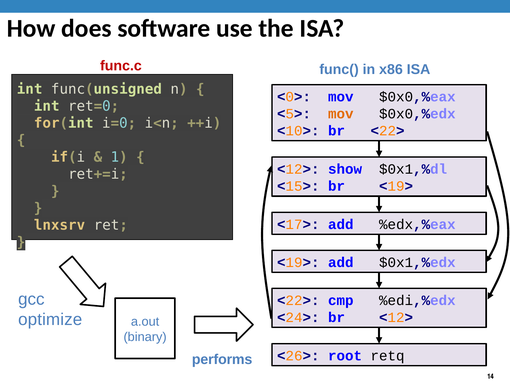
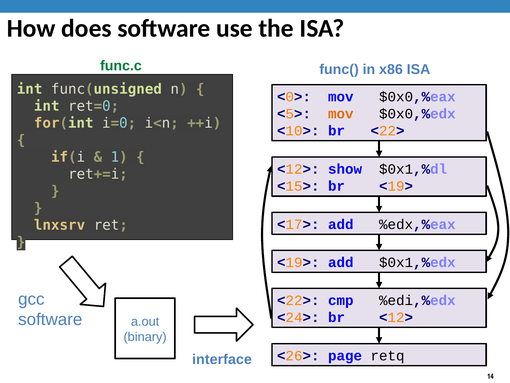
func.c colour: red -> green
optimize at (50, 319): optimize -> software
root: root -> page
performs: performs -> interface
